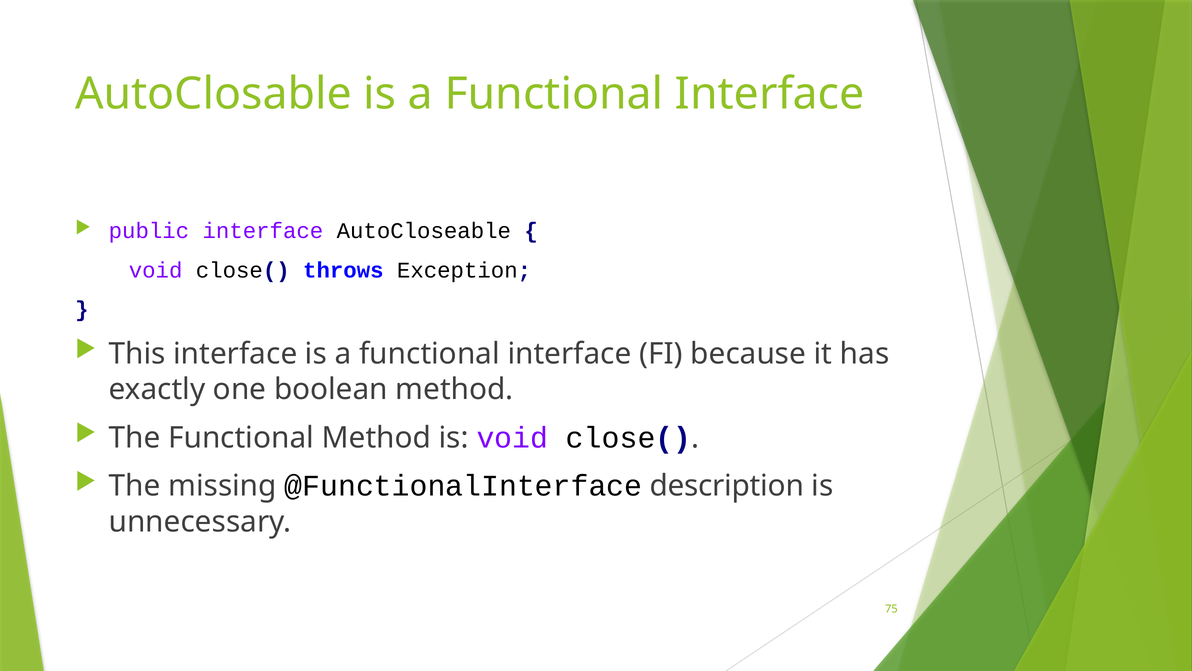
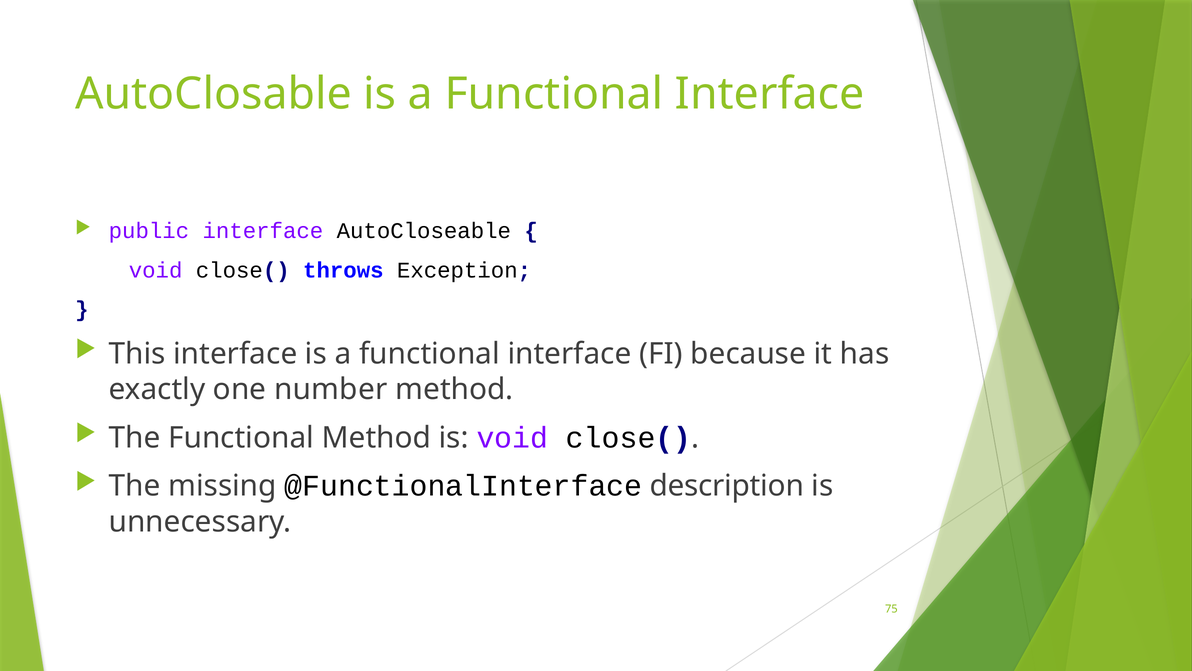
boolean: boolean -> number
